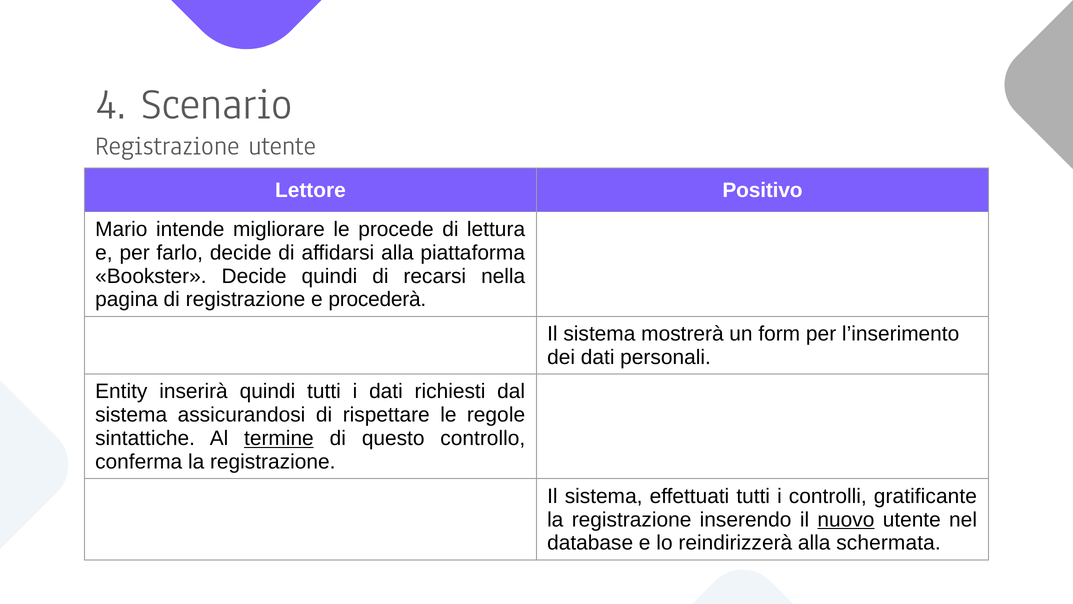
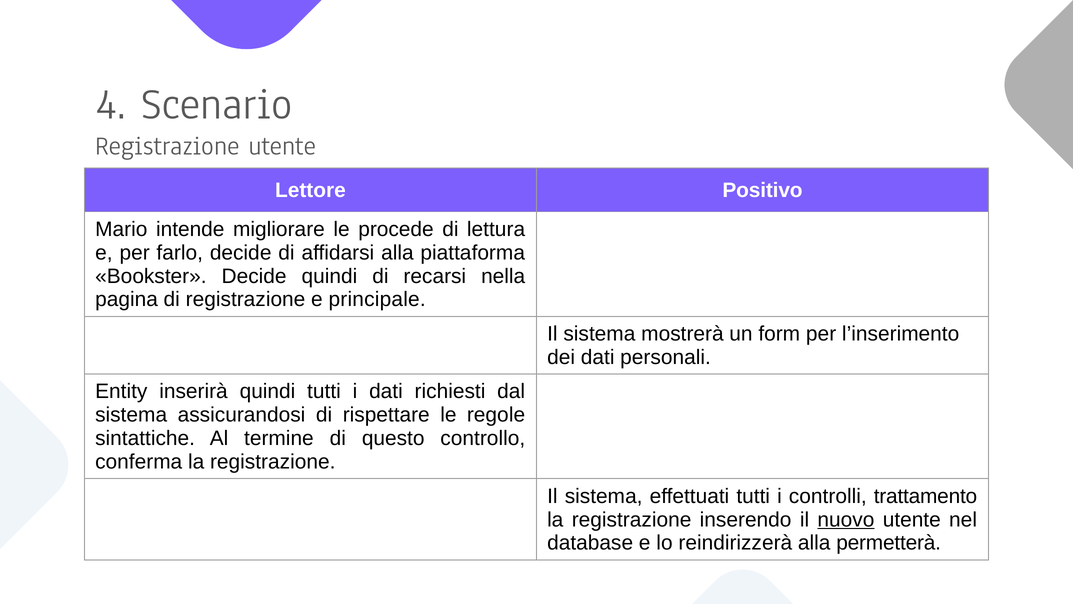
procederà: procederà -> principale
termine underline: present -> none
gratificante: gratificante -> trattamento
schermata: schermata -> permetterà
